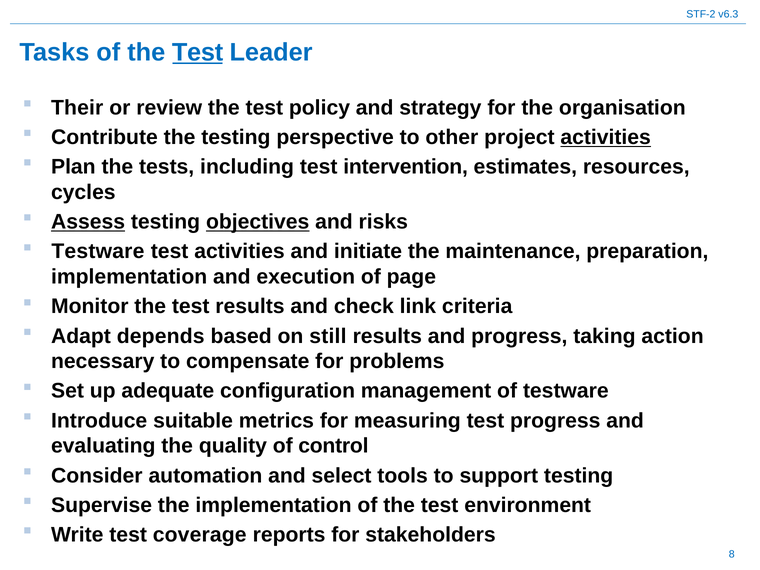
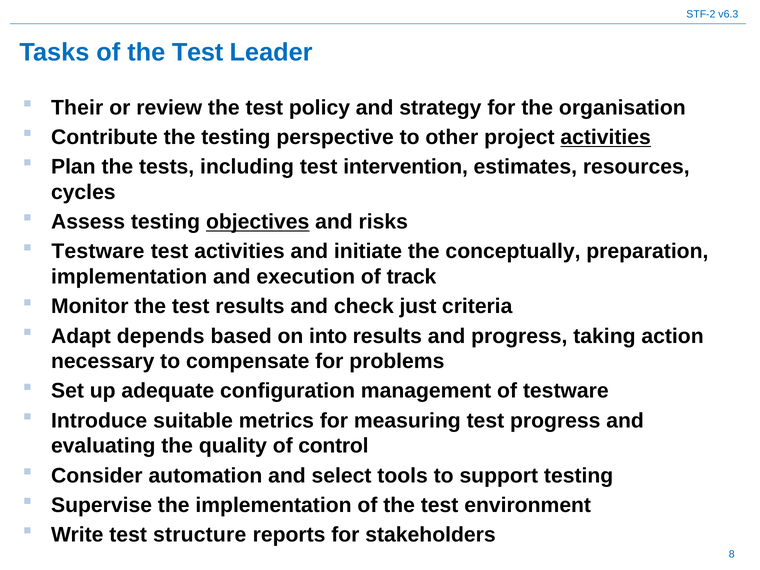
Test at (198, 52) underline: present -> none
Assess underline: present -> none
maintenance: maintenance -> conceptually
page: page -> track
link: link -> just
still: still -> into
coverage: coverage -> structure
